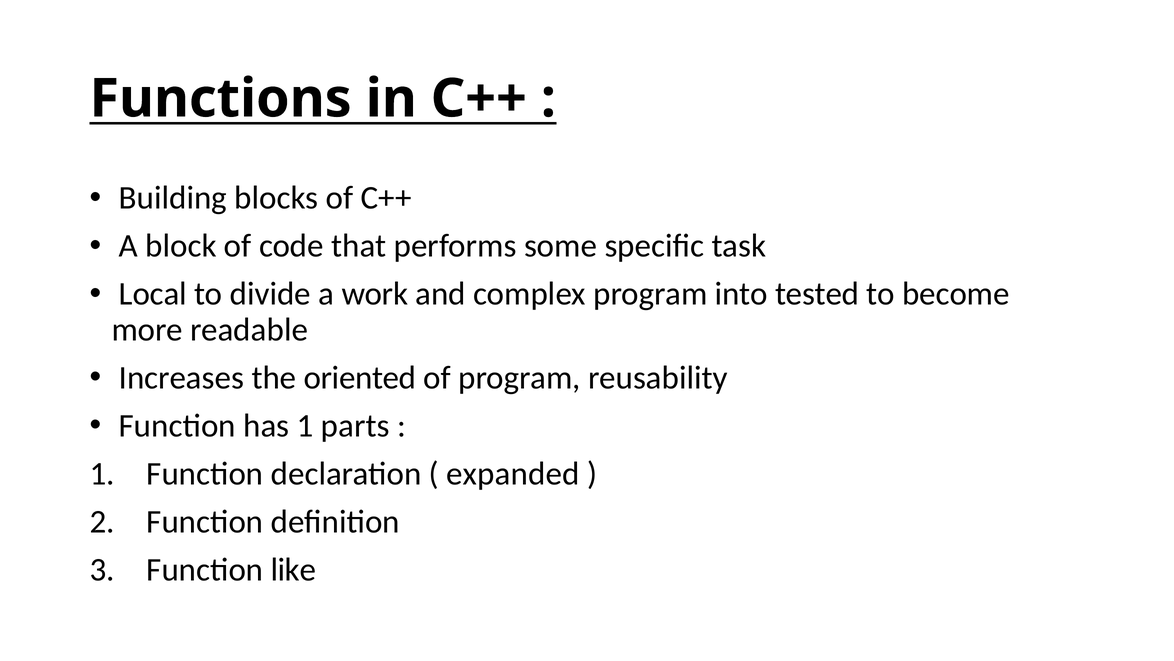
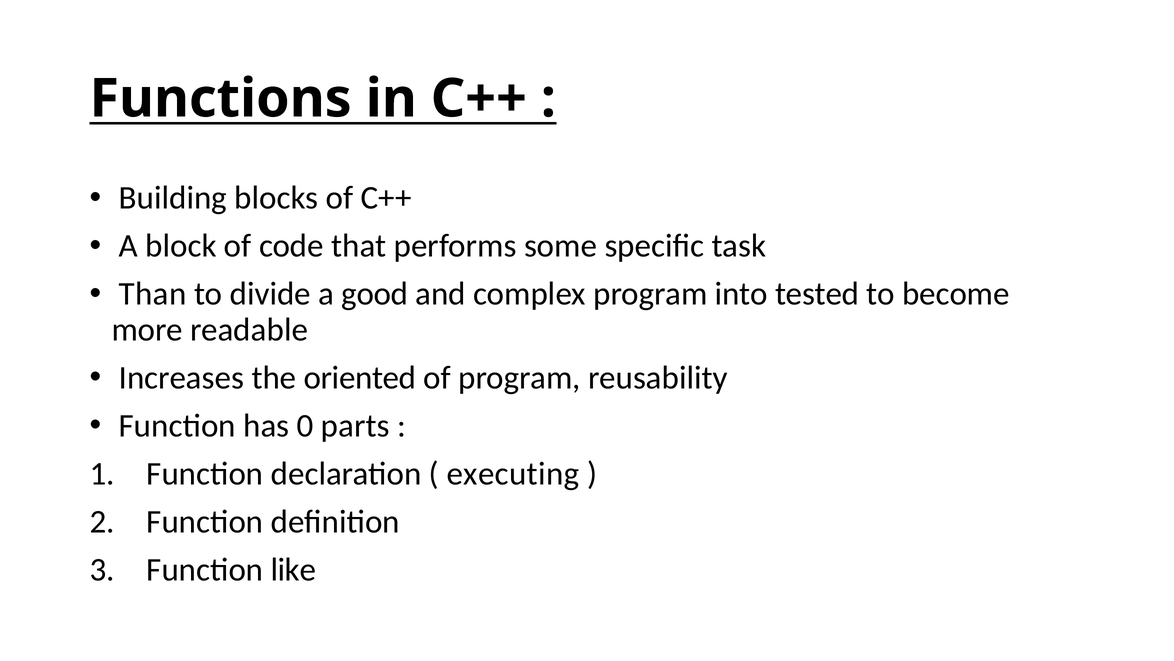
Local: Local -> Than
work: work -> good
has 1: 1 -> 0
expanded: expanded -> executing
